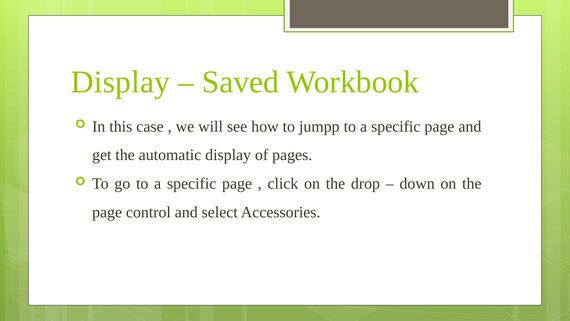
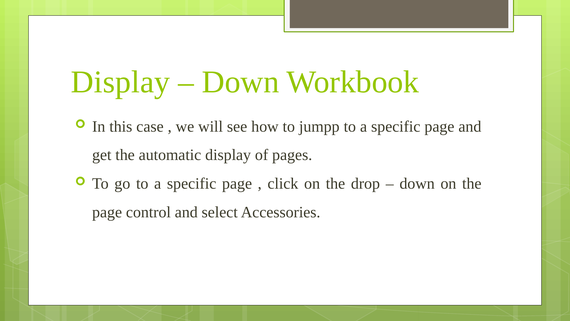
Saved at (241, 82): Saved -> Down
